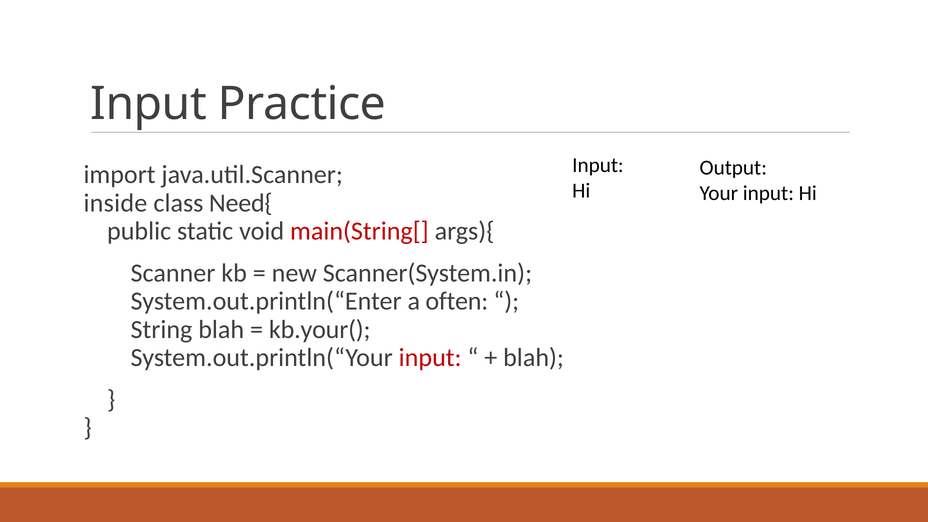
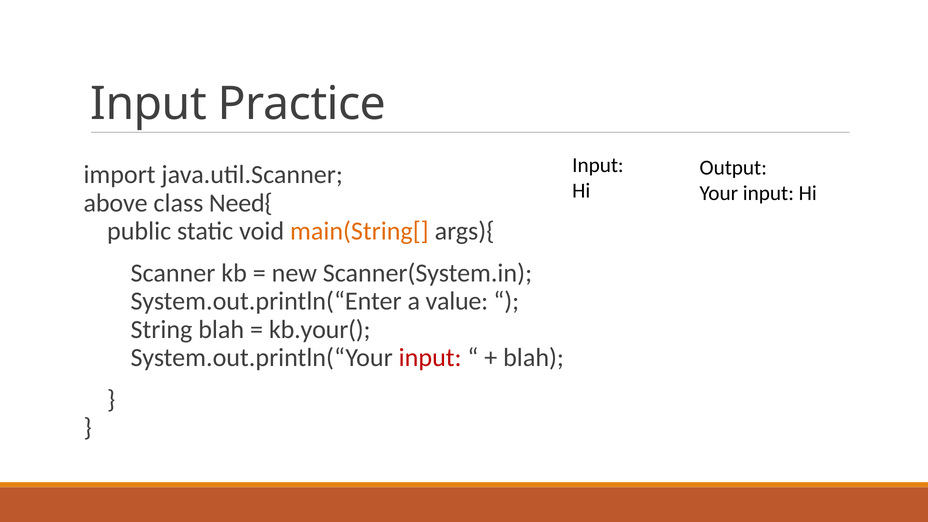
inside: inside -> above
main(String[ colour: red -> orange
often: often -> value
